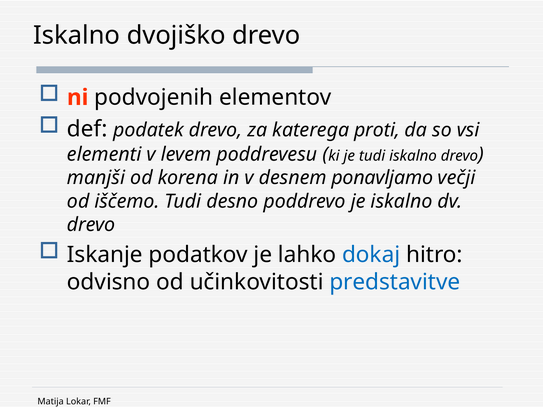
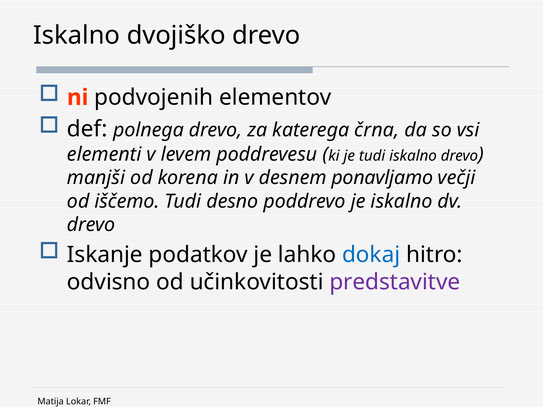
podatek: podatek -> polnega
proti: proti -> črna
predstavitve colour: blue -> purple
